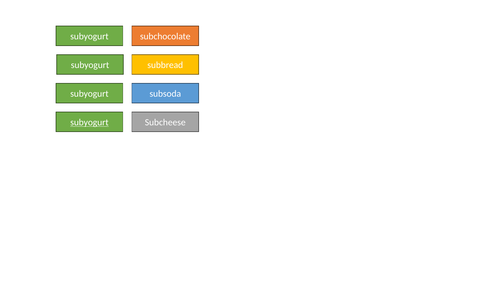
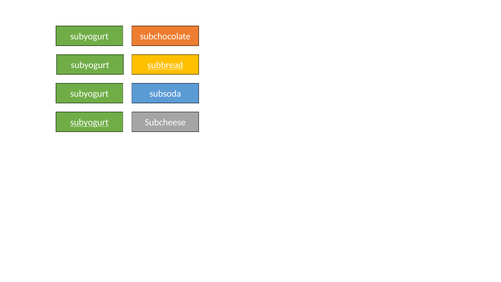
subbread underline: none -> present
